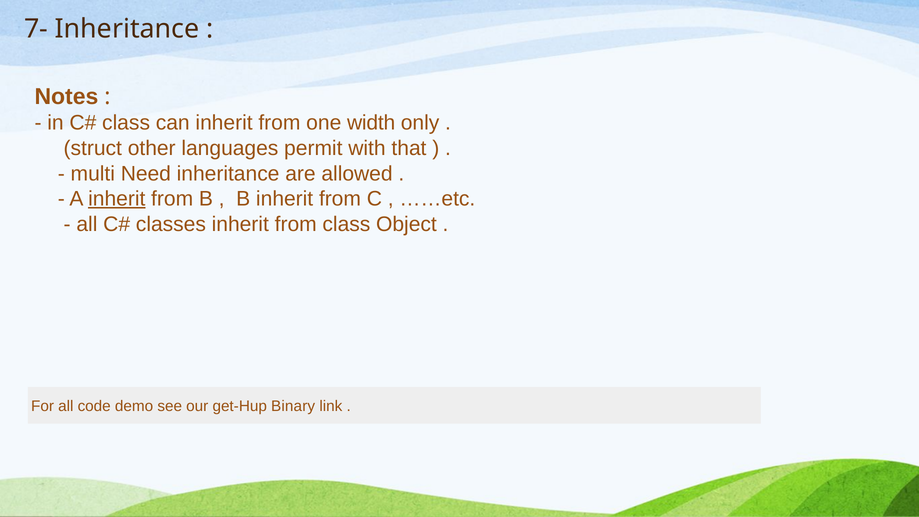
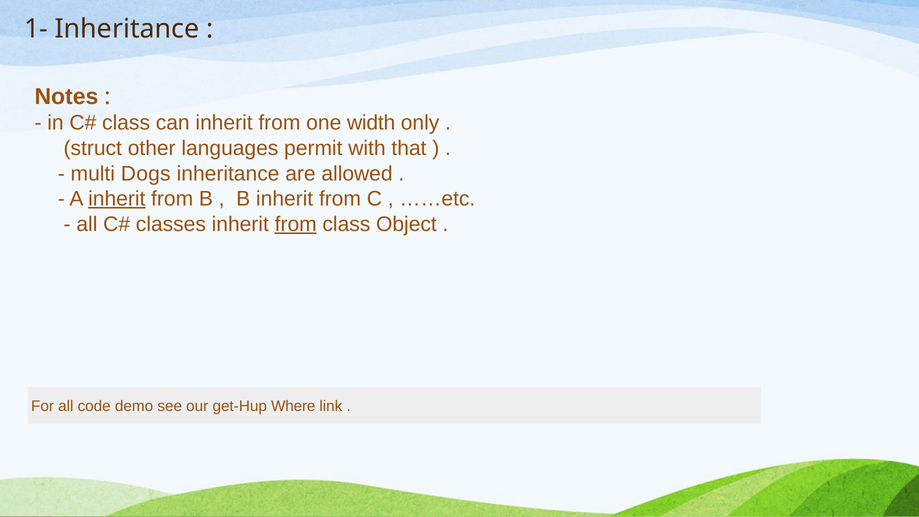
7-: 7- -> 1-
Need: Need -> Dogs
from at (296, 224) underline: none -> present
Binary: Binary -> Where
